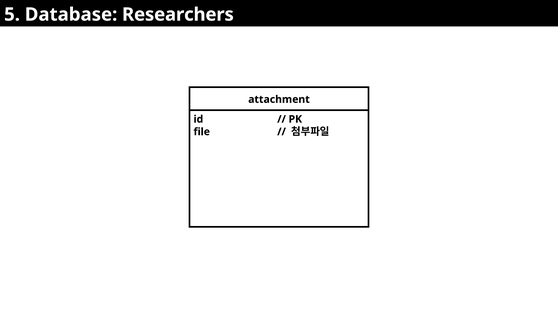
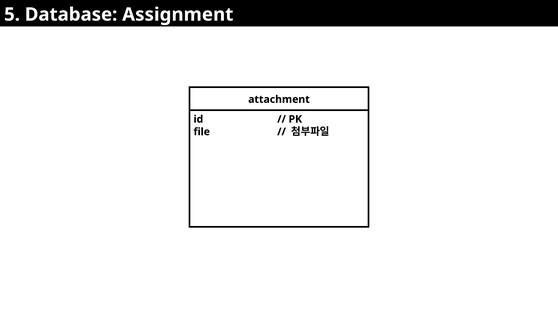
Researchers: Researchers -> Assignment
